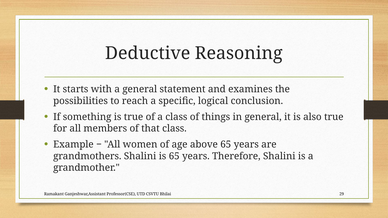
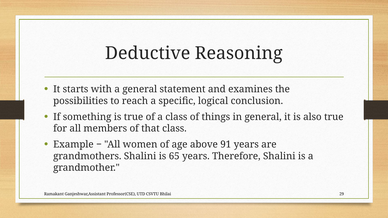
above 65: 65 -> 91
